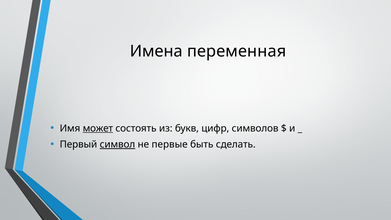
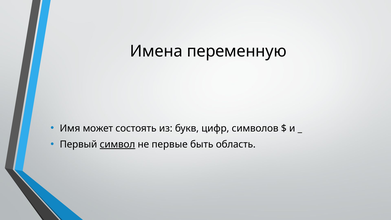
переменная: переменная -> переменную
может underline: present -> none
сделать: сделать -> область
